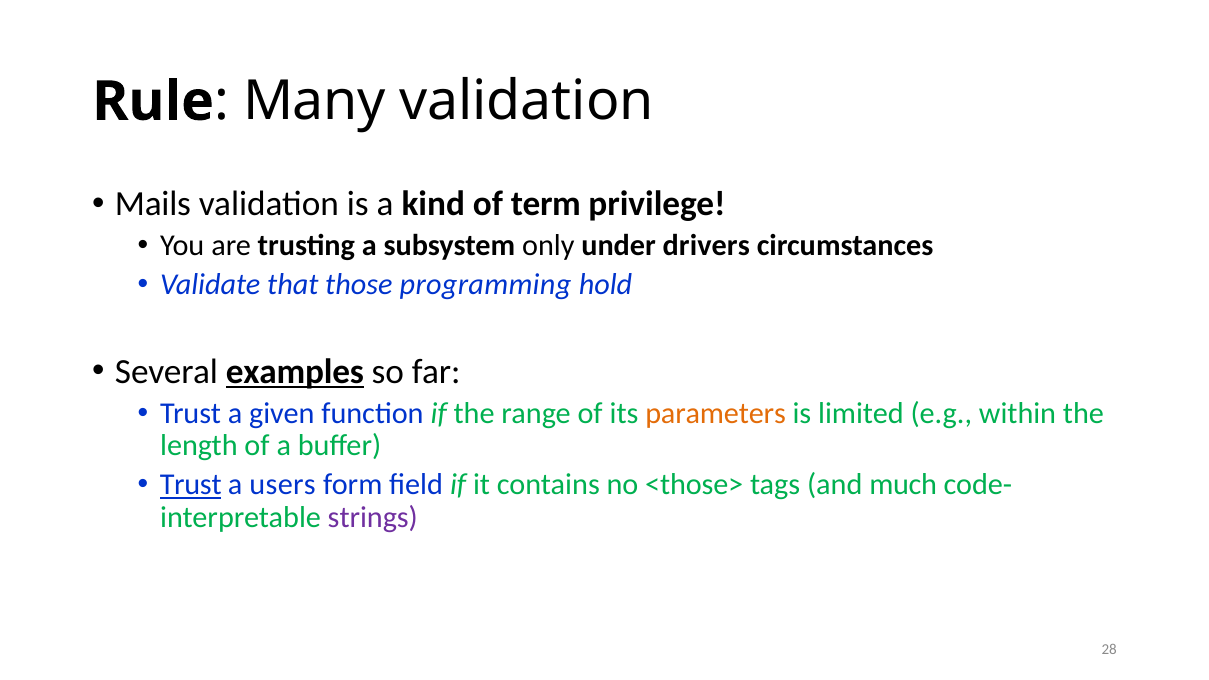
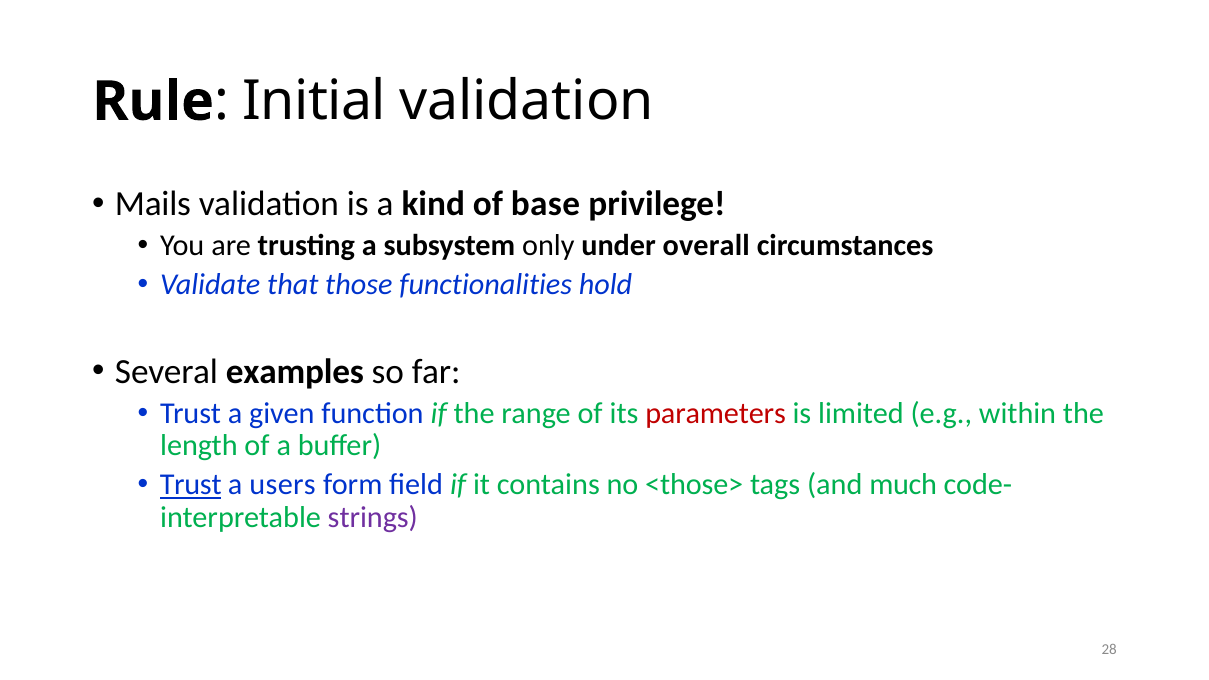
Many: Many -> Initial
term: term -> base
drivers: drivers -> overall
programming: programming -> functionalities
examples underline: present -> none
parameters colour: orange -> red
